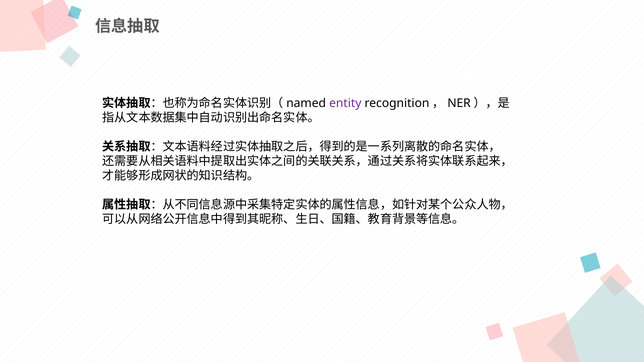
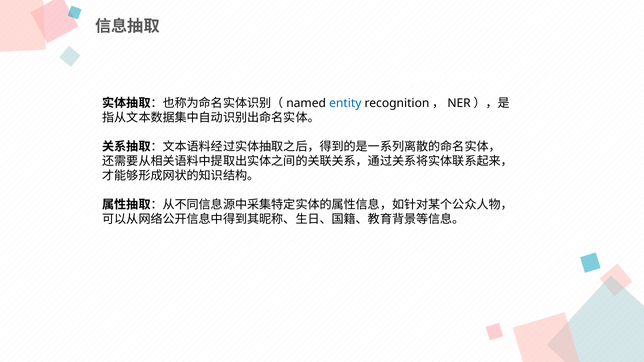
entity colour: purple -> blue
